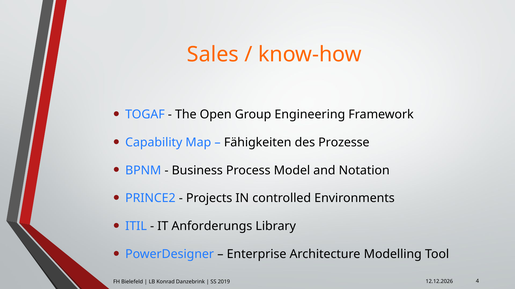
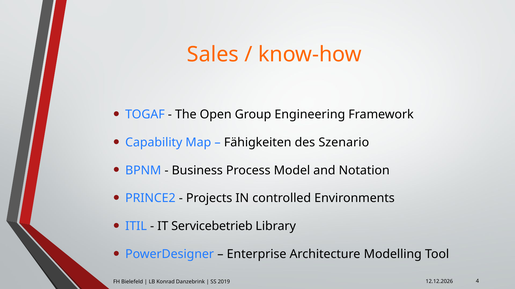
Prozesse: Prozesse -> Szenario
Anforderungs: Anforderungs -> Servicebetrieb
